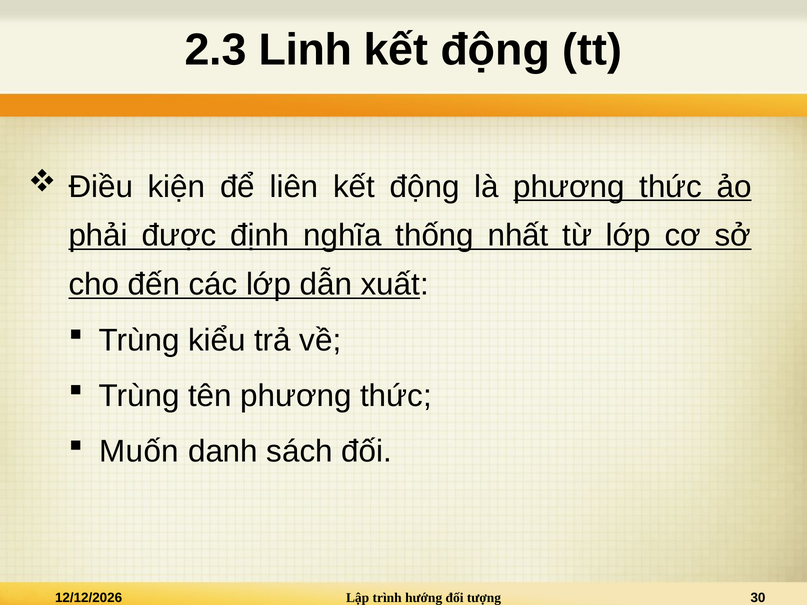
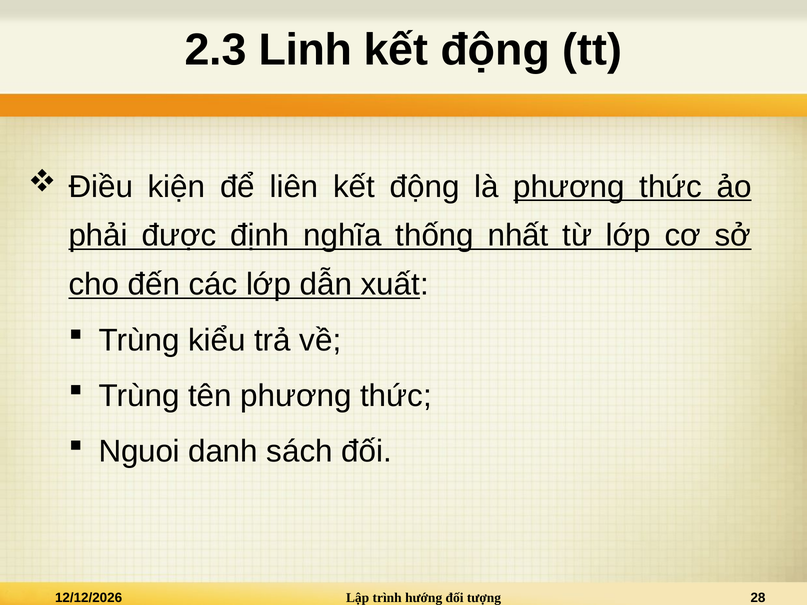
Muốn: Muốn -> Nguoi
30: 30 -> 28
